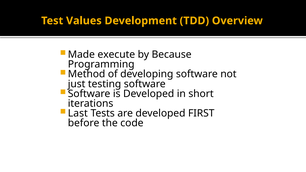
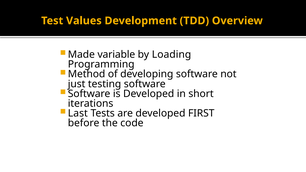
execute: execute -> variable
Because: Because -> Loading
